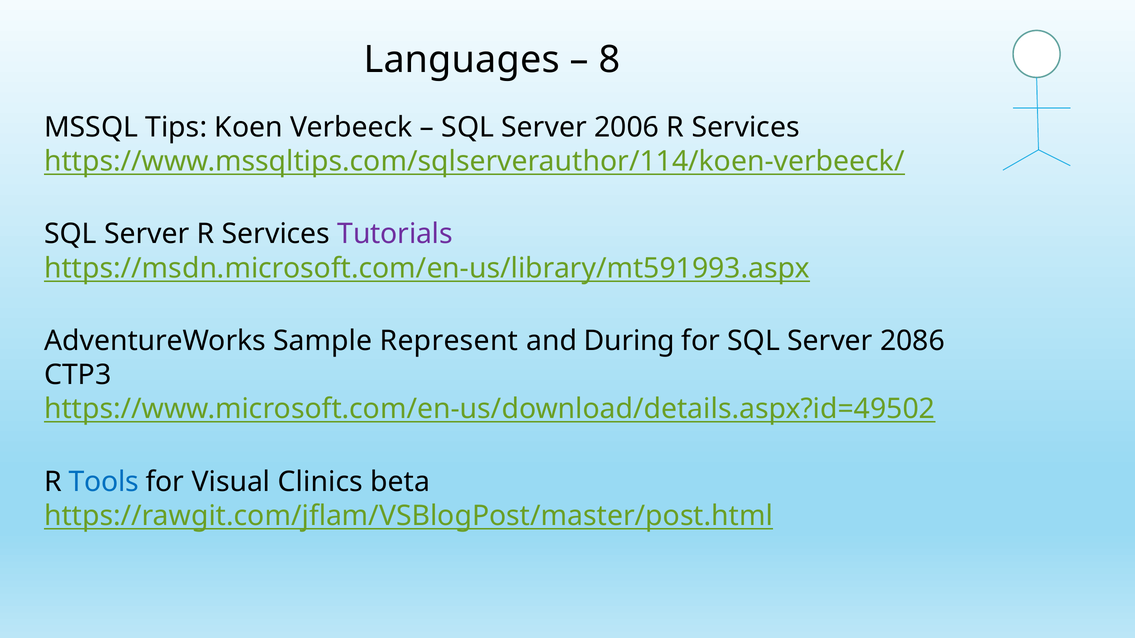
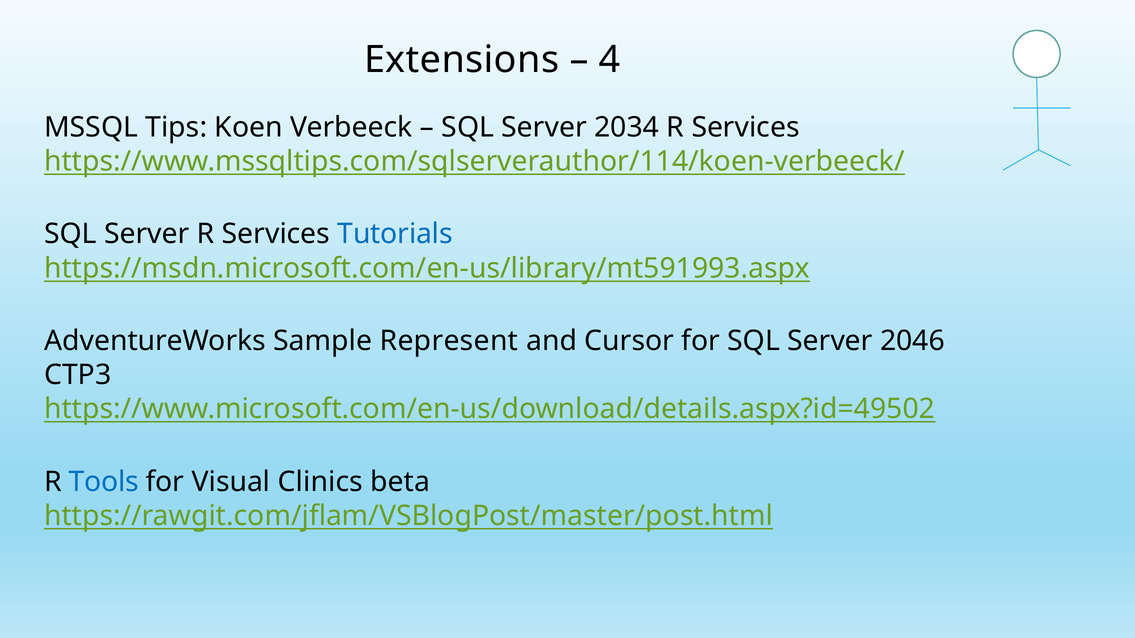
Languages: Languages -> Extensions
8: 8 -> 4
2006: 2006 -> 2034
Tutorials colour: purple -> blue
During: During -> Cursor
2086: 2086 -> 2046
